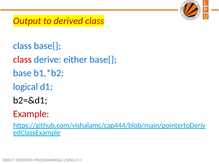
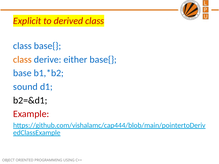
Output: Output -> Explicit
class at (22, 60) colour: red -> orange
logical: logical -> sound
